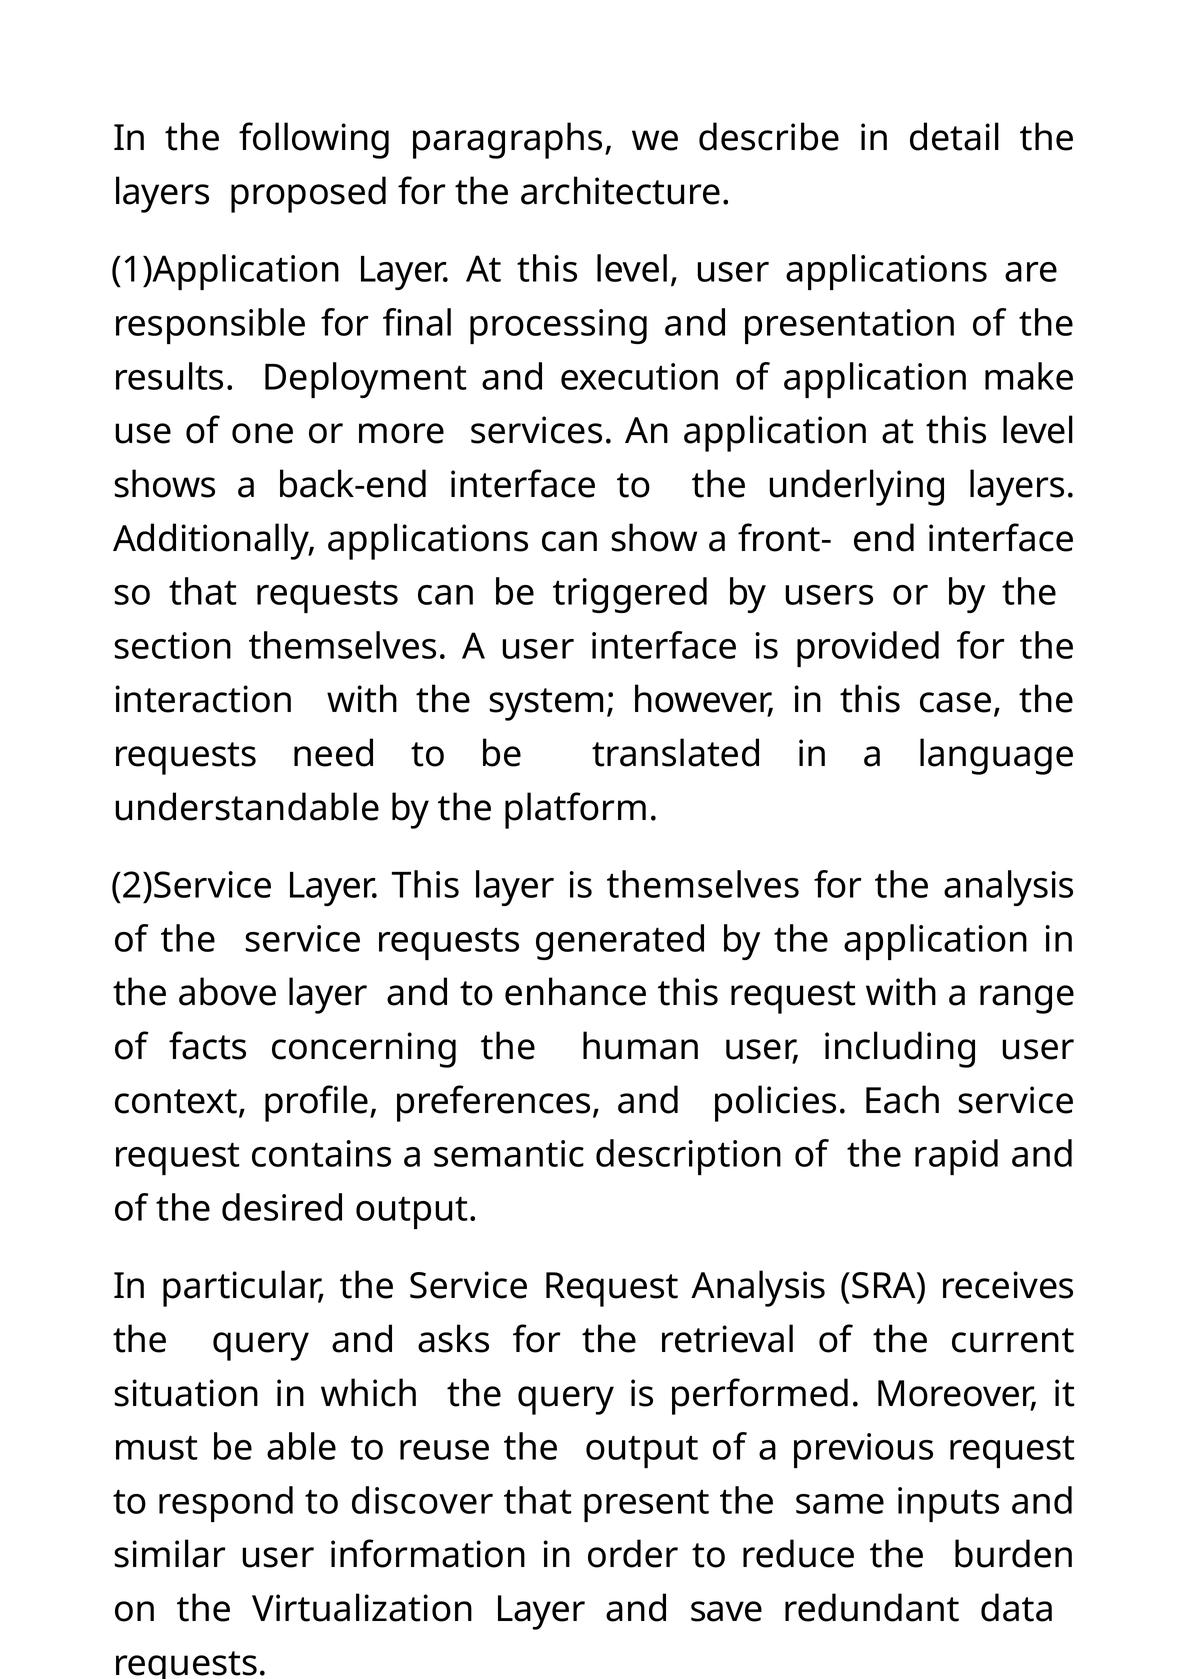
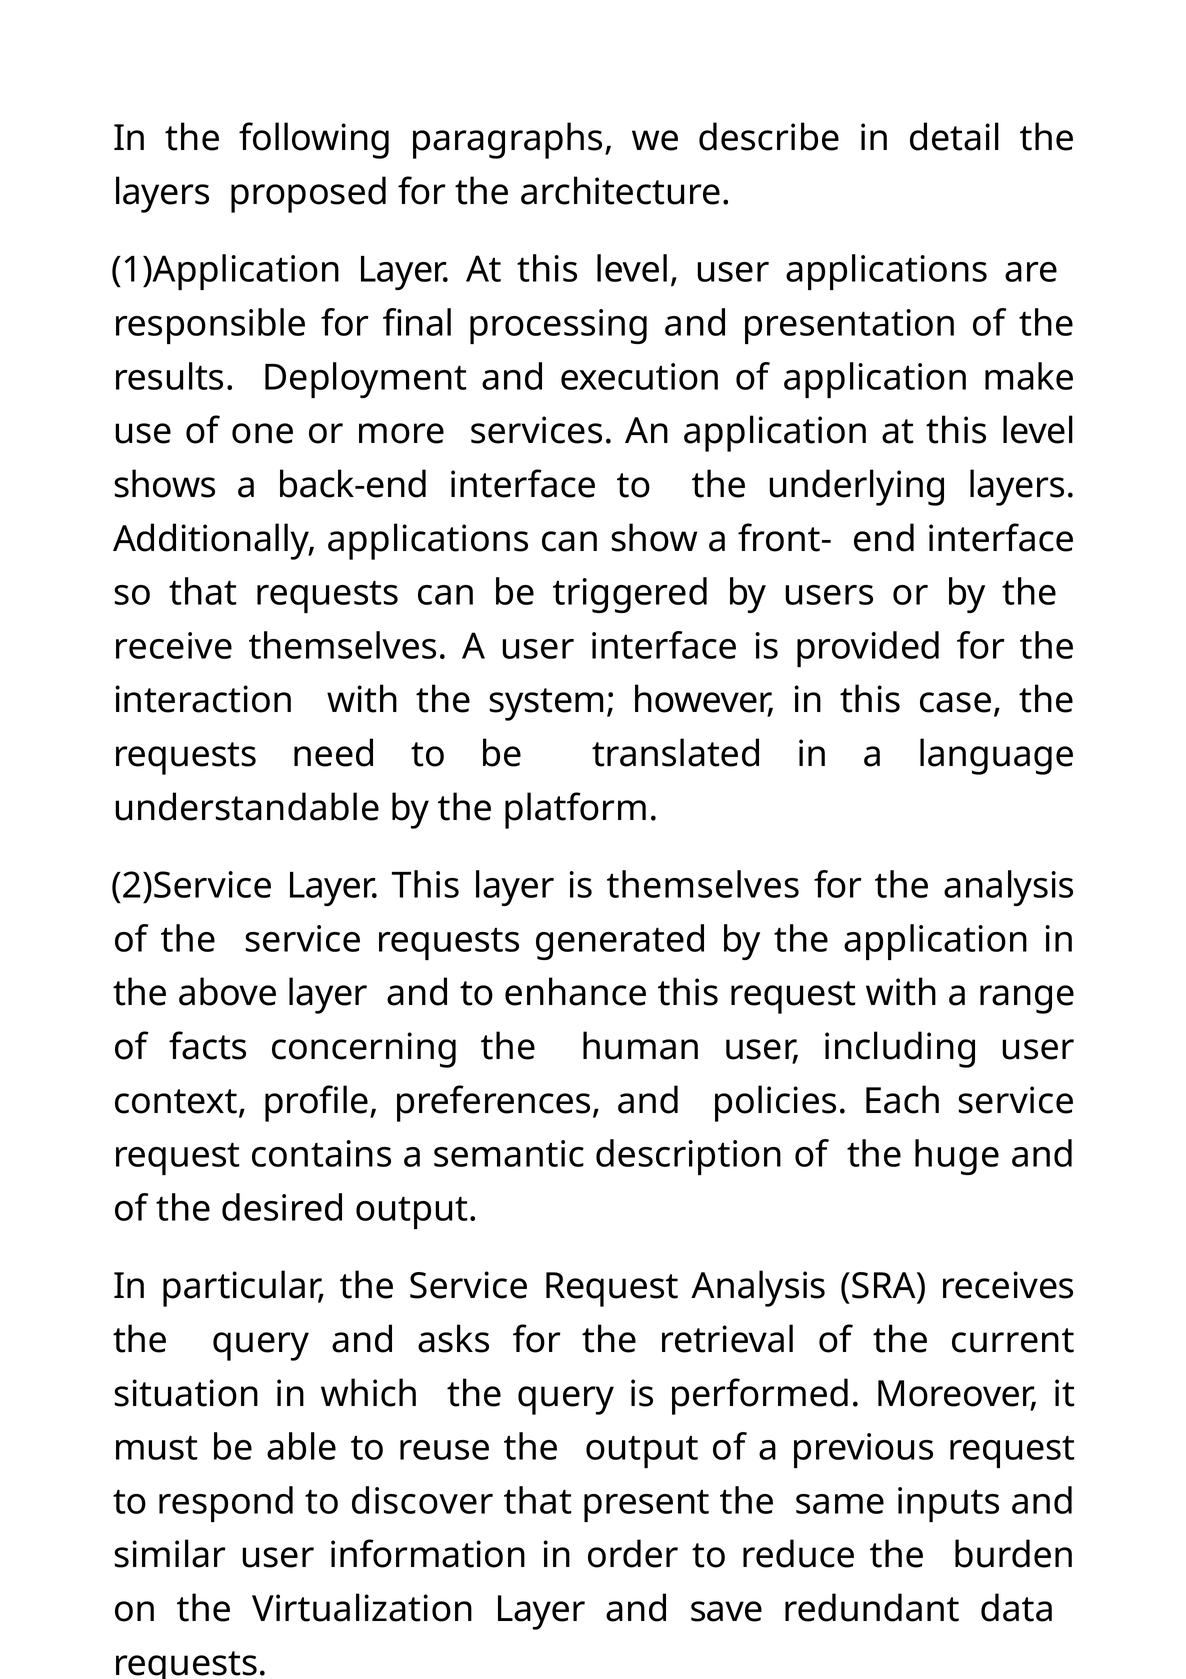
section: section -> receive
rapid: rapid -> huge
